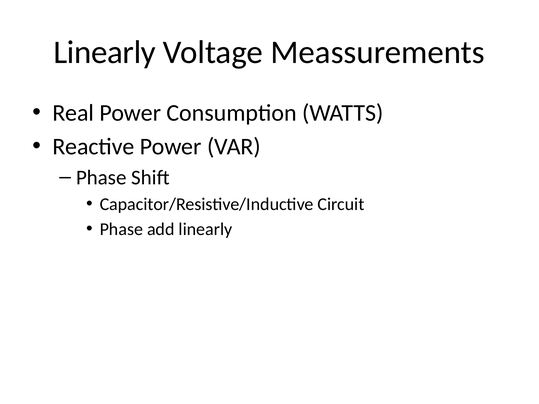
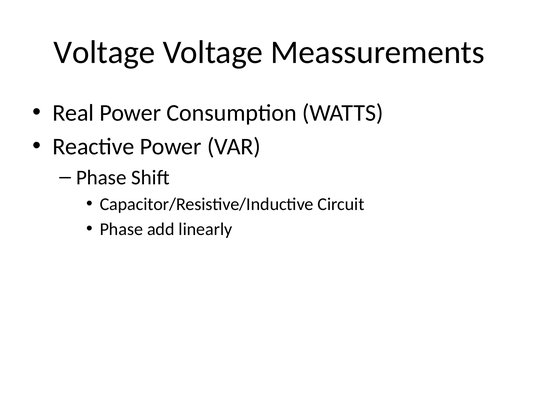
Linearly at (105, 52): Linearly -> Voltage
